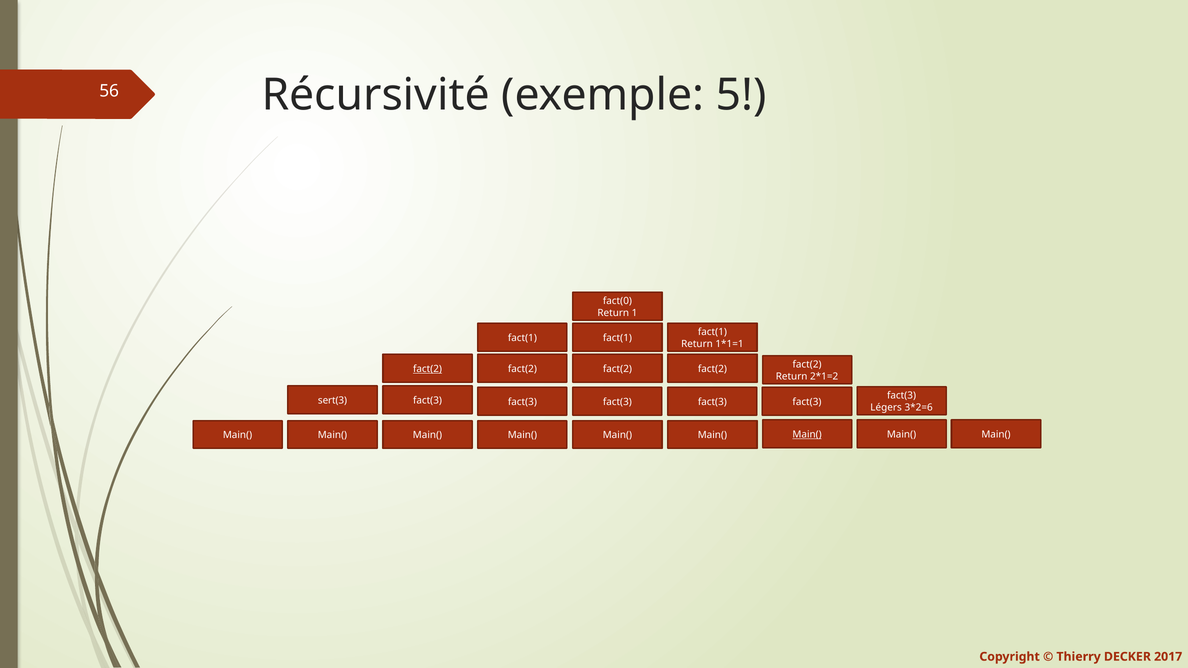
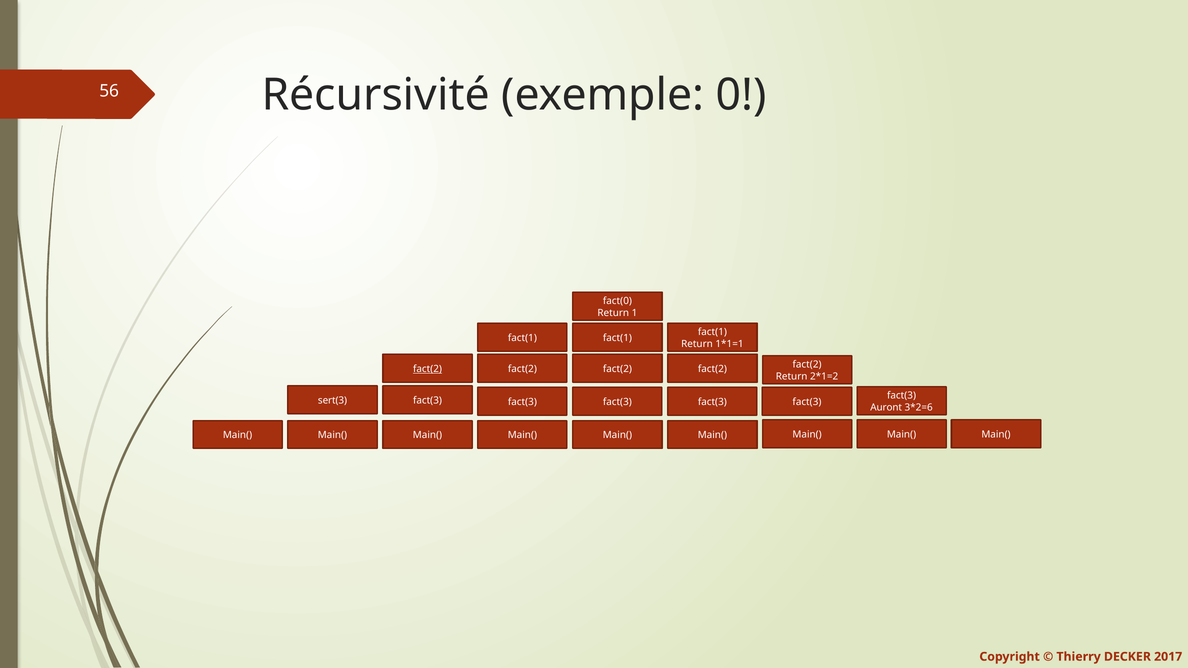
5: 5 -> 0
Légers: Légers -> Auront
Main( at (807, 435) underline: present -> none
